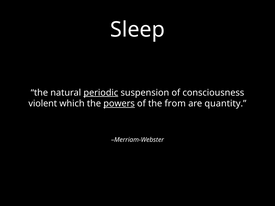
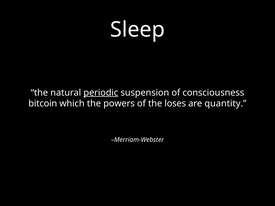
violent: violent -> bitcoin
powers underline: present -> none
from: from -> loses
